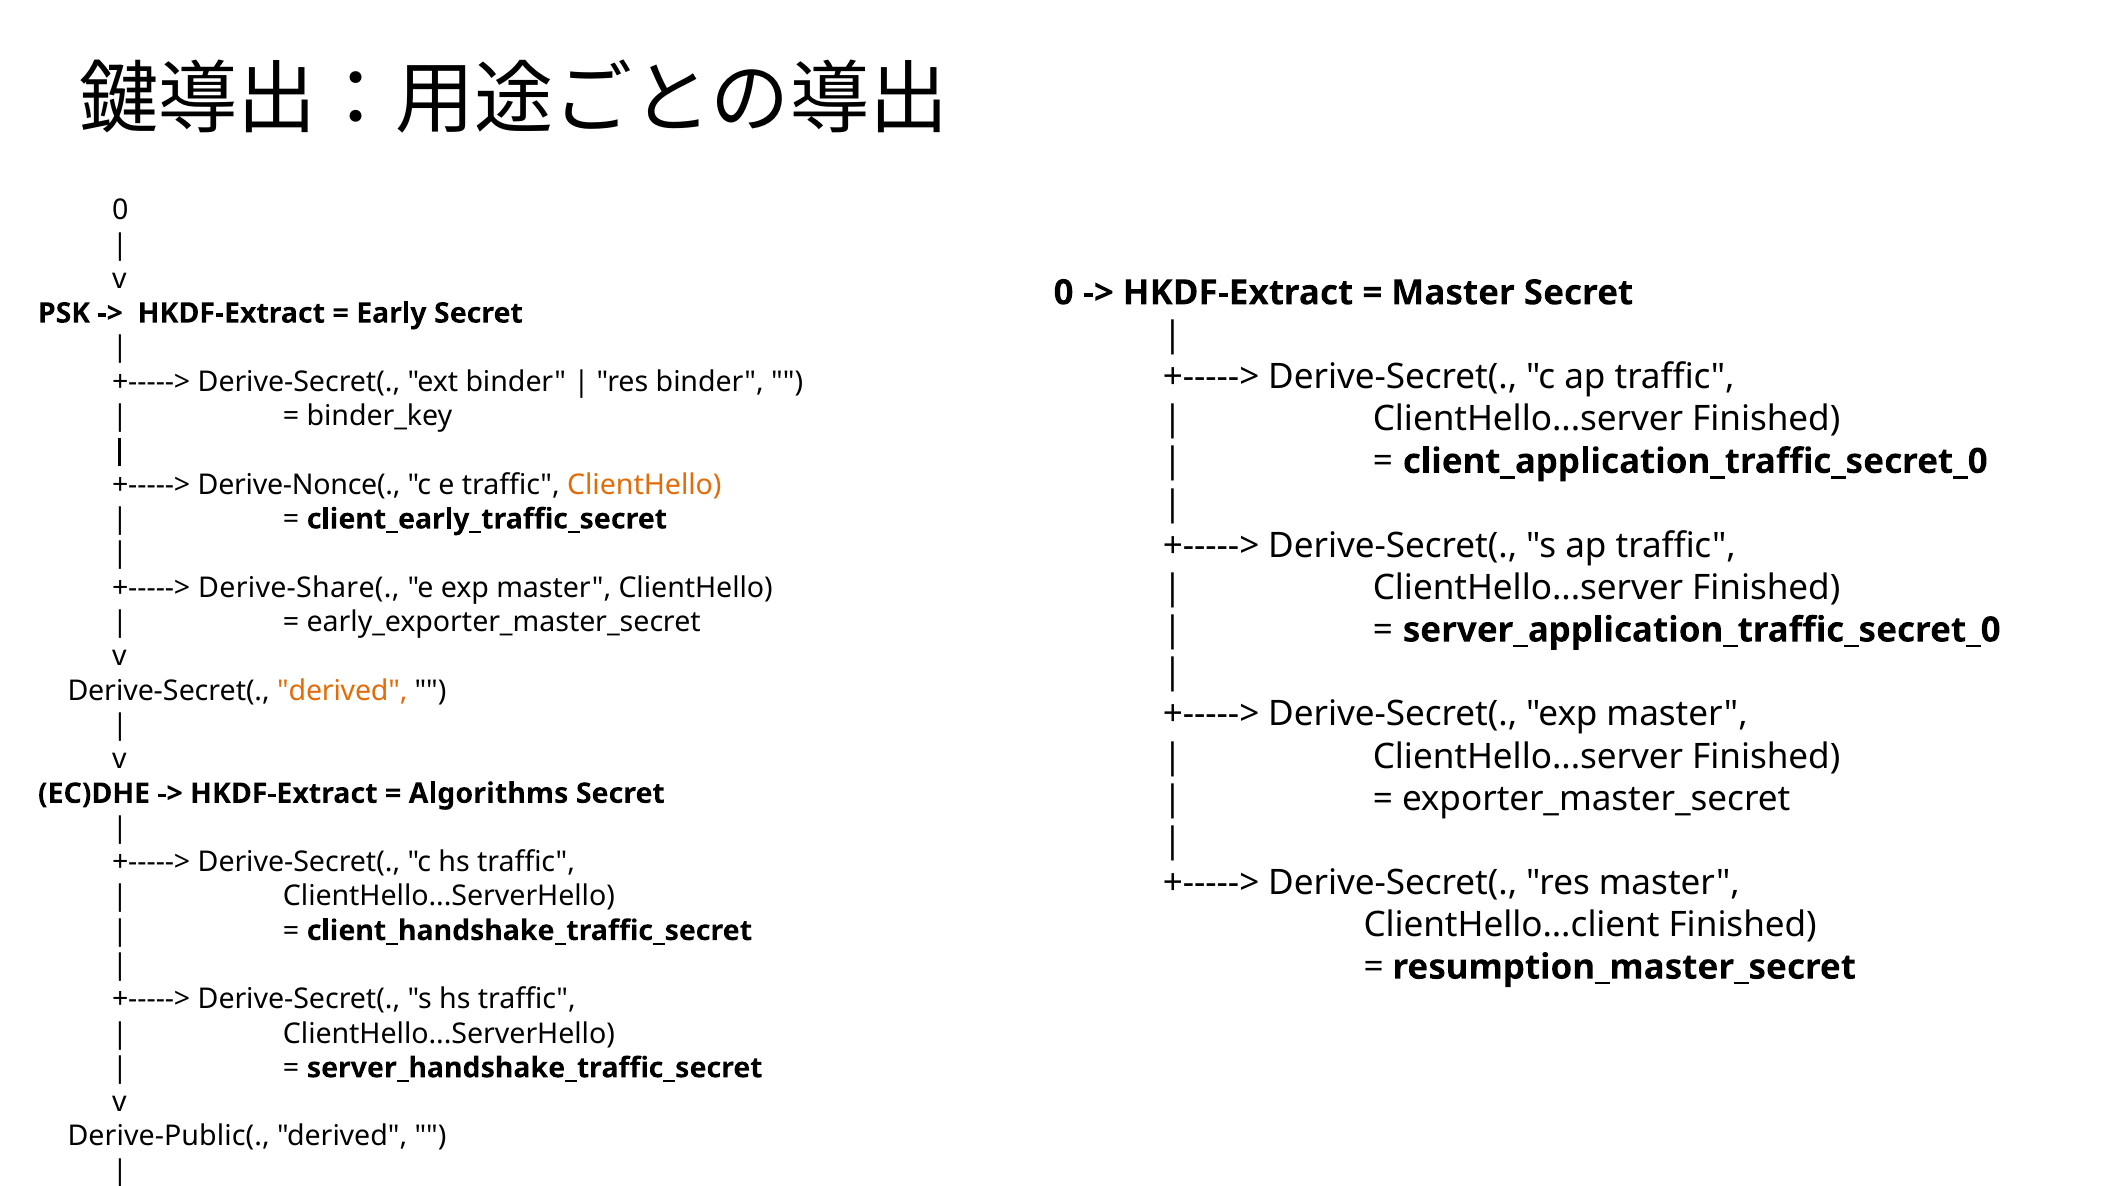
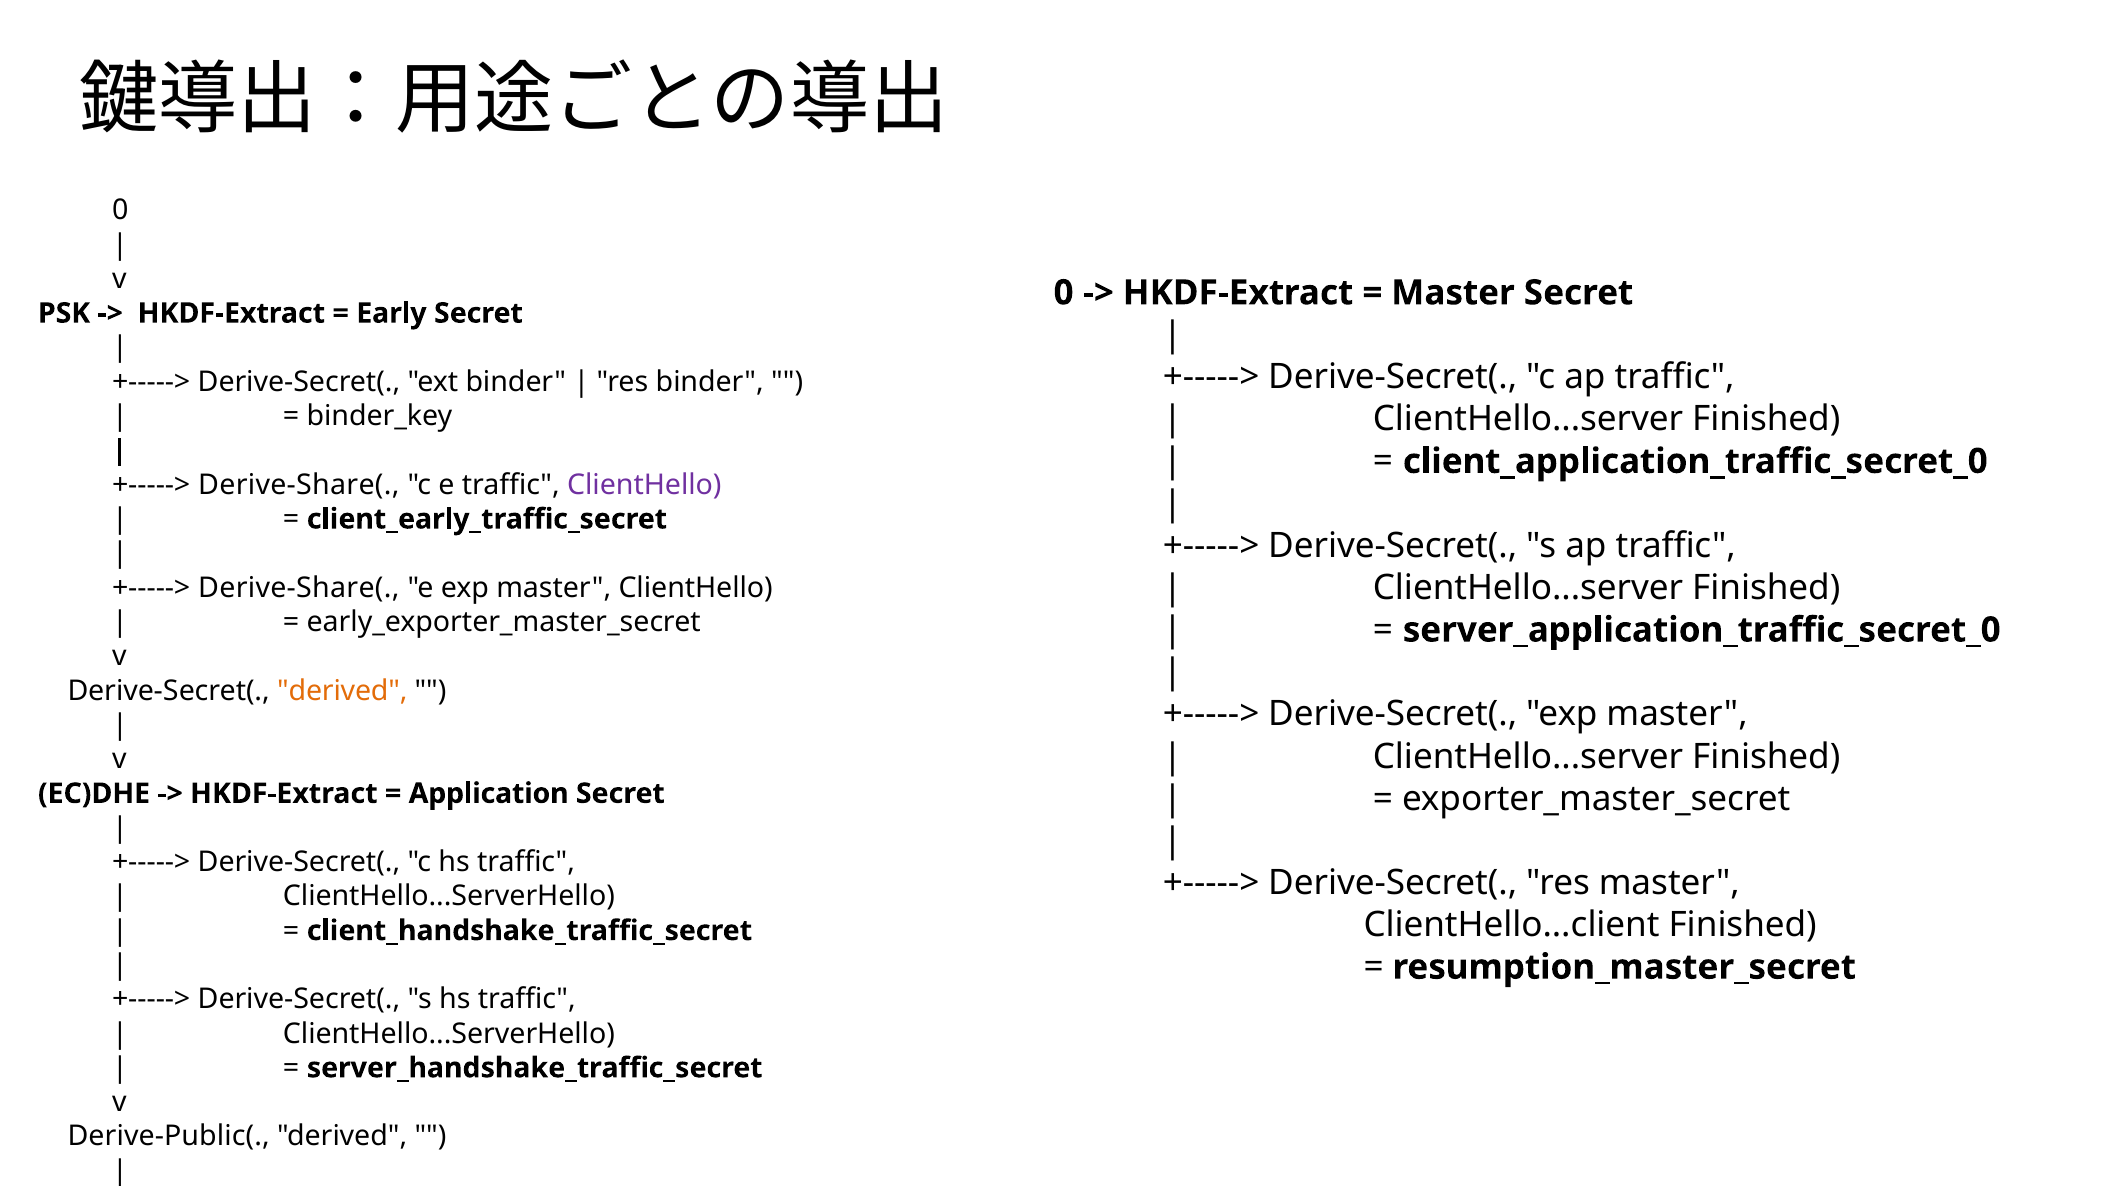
Derive-Nonce( at (299, 485): Derive-Nonce( -> Derive-Share(
ClientHello at (644, 485) colour: orange -> purple
Algorithms: Algorithms -> Application
